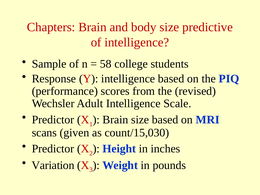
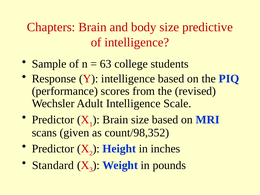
58: 58 -> 63
count/15,030: count/15,030 -> count/98,352
Variation: Variation -> Standard
